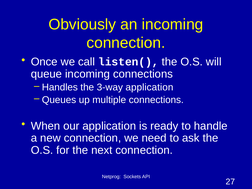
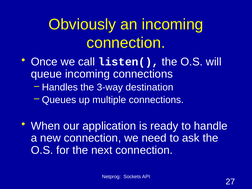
3-way application: application -> destination
